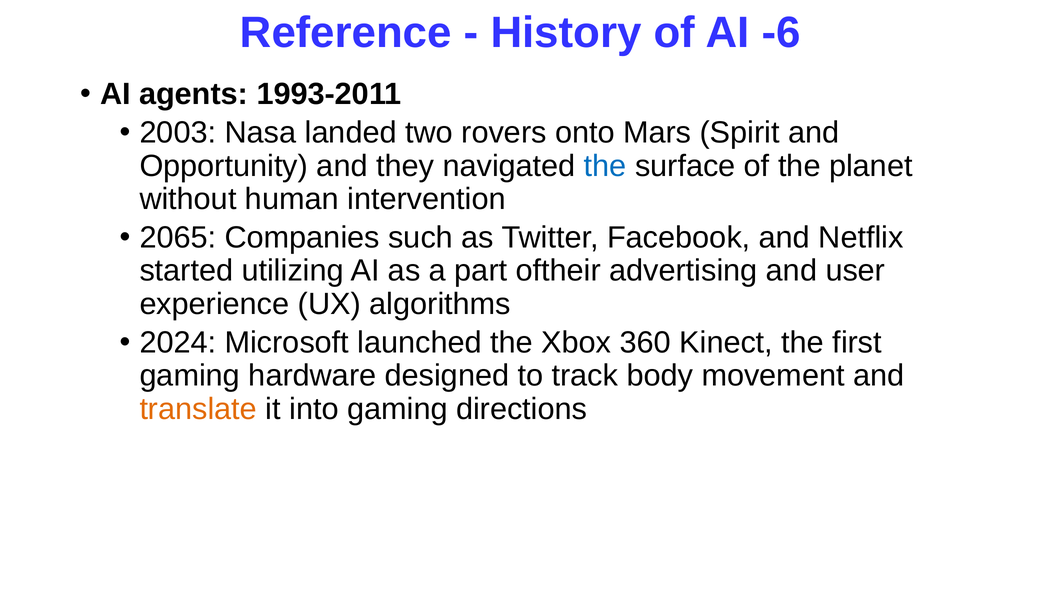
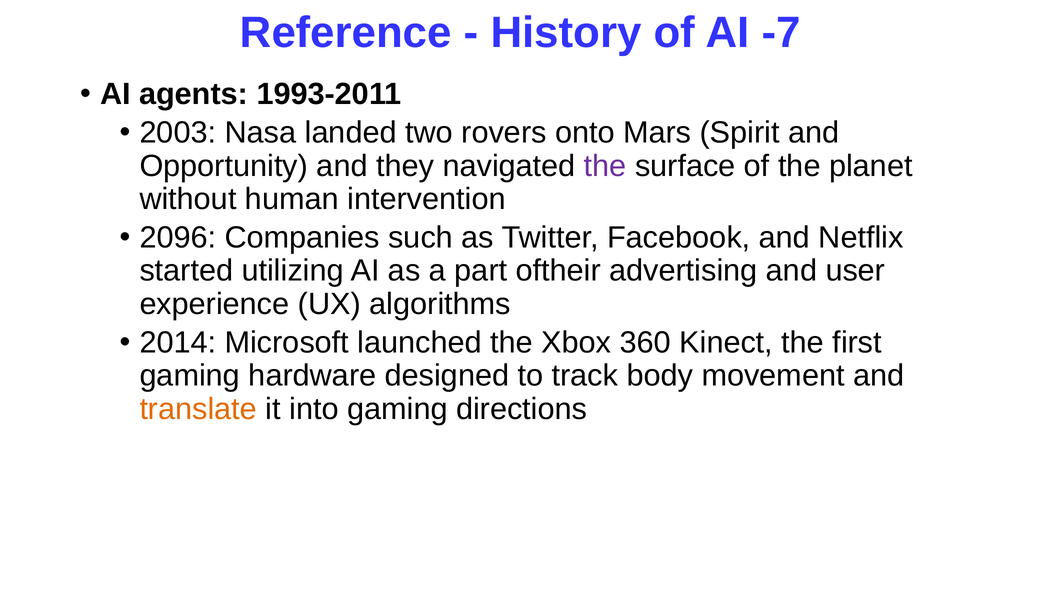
-6: -6 -> -7
the at (605, 166) colour: blue -> purple
2065: 2065 -> 2096
2024: 2024 -> 2014
